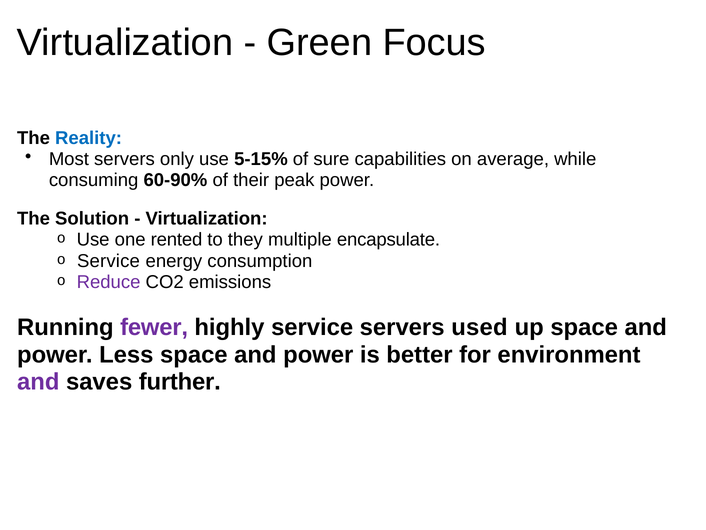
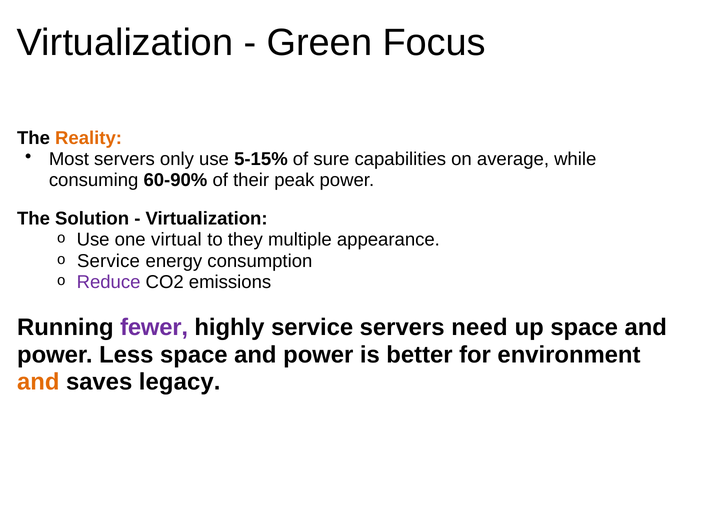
Reality colour: blue -> orange
rented: rented -> virtual
encapsulate: encapsulate -> appearance
used: used -> need
and at (38, 382) colour: purple -> orange
further: further -> legacy
